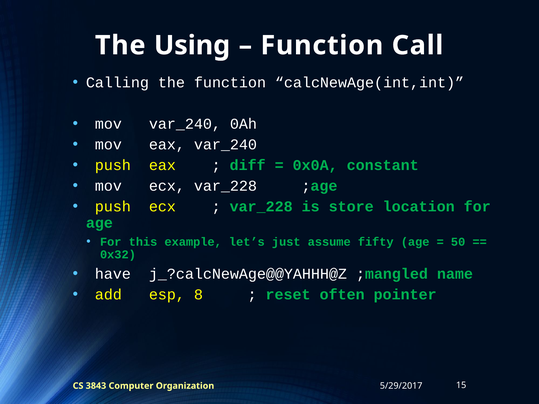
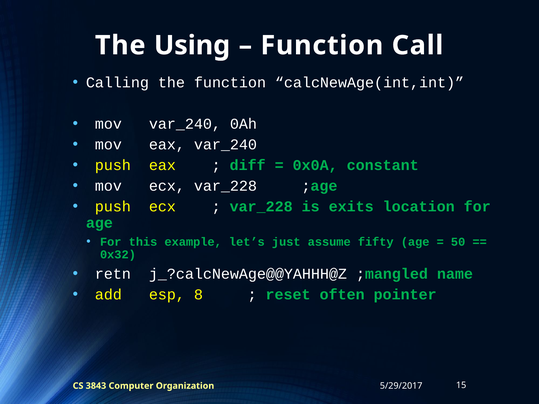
store: store -> exits
have: have -> retn
